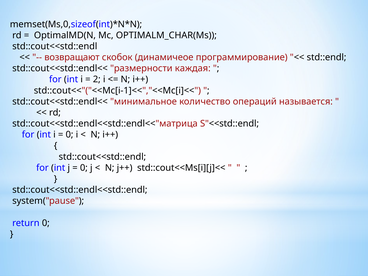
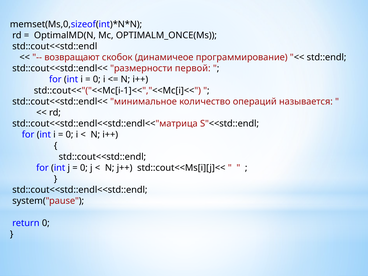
OPTIMALM_CHAR(Ms: OPTIMALM_CHAR(Ms -> OPTIMALM_ONCE(Ms
каждая: каждая -> первой
2 at (97, 79): 2 -> 0
